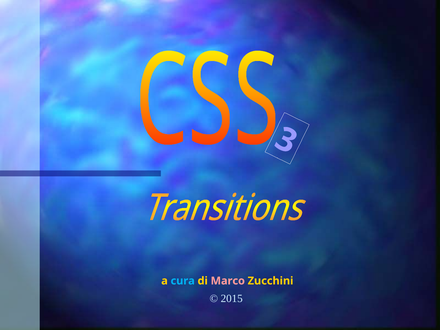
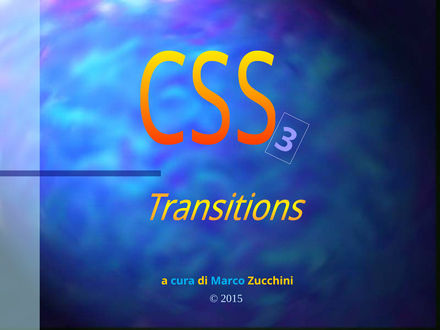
Marco colour: pink -> light blue
